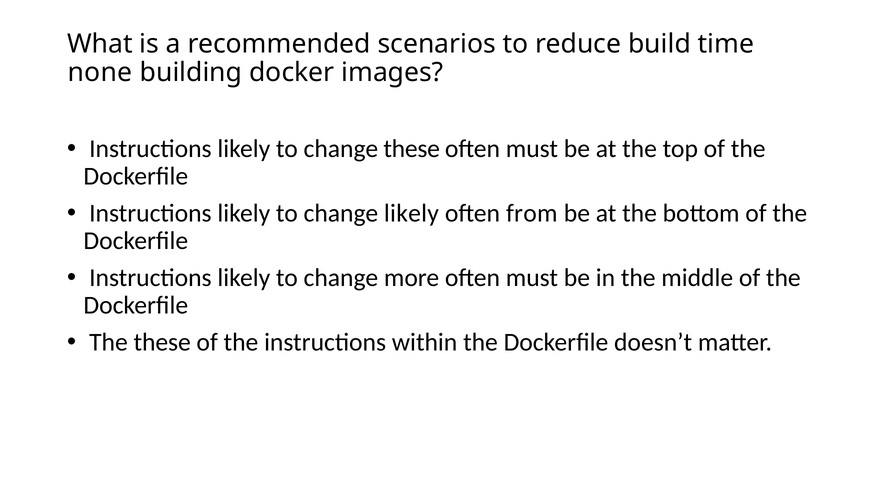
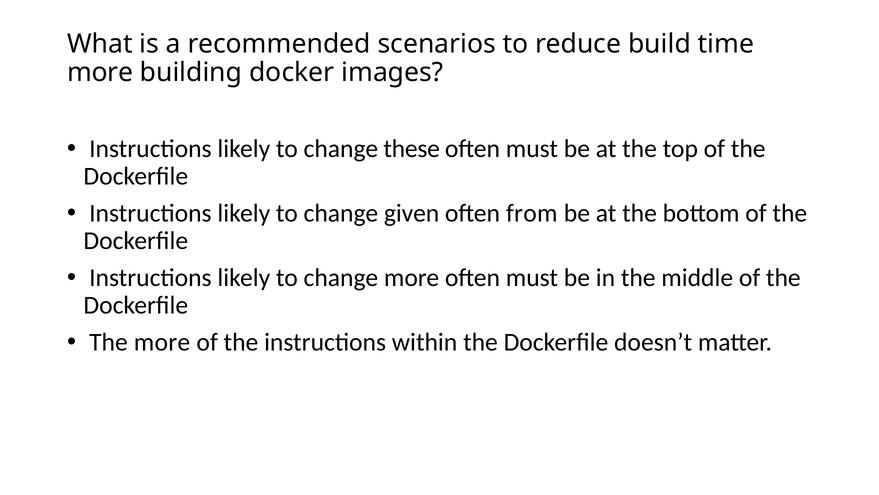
none at (100, 72): none -> more
change likely: likely -> given
The these: these -> more
